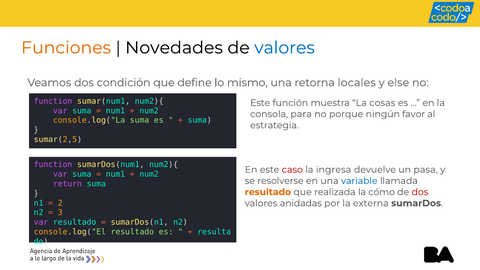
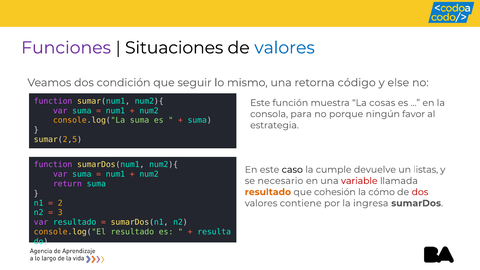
Funciones colour: orange -> purple
Novedades: Novedades -> Situaciones
define: define -> seguir
locales: locales -> código
caso colour: red -> black
ingresa: ingresa -> cumple
pasa: pasa -> listas
resolverse: resolverse -> necesario
variable colour: blue -> red
realizada: realizada -> cohesión
anidadas: anidadas -> contiene
externa: externa -> ingresa
